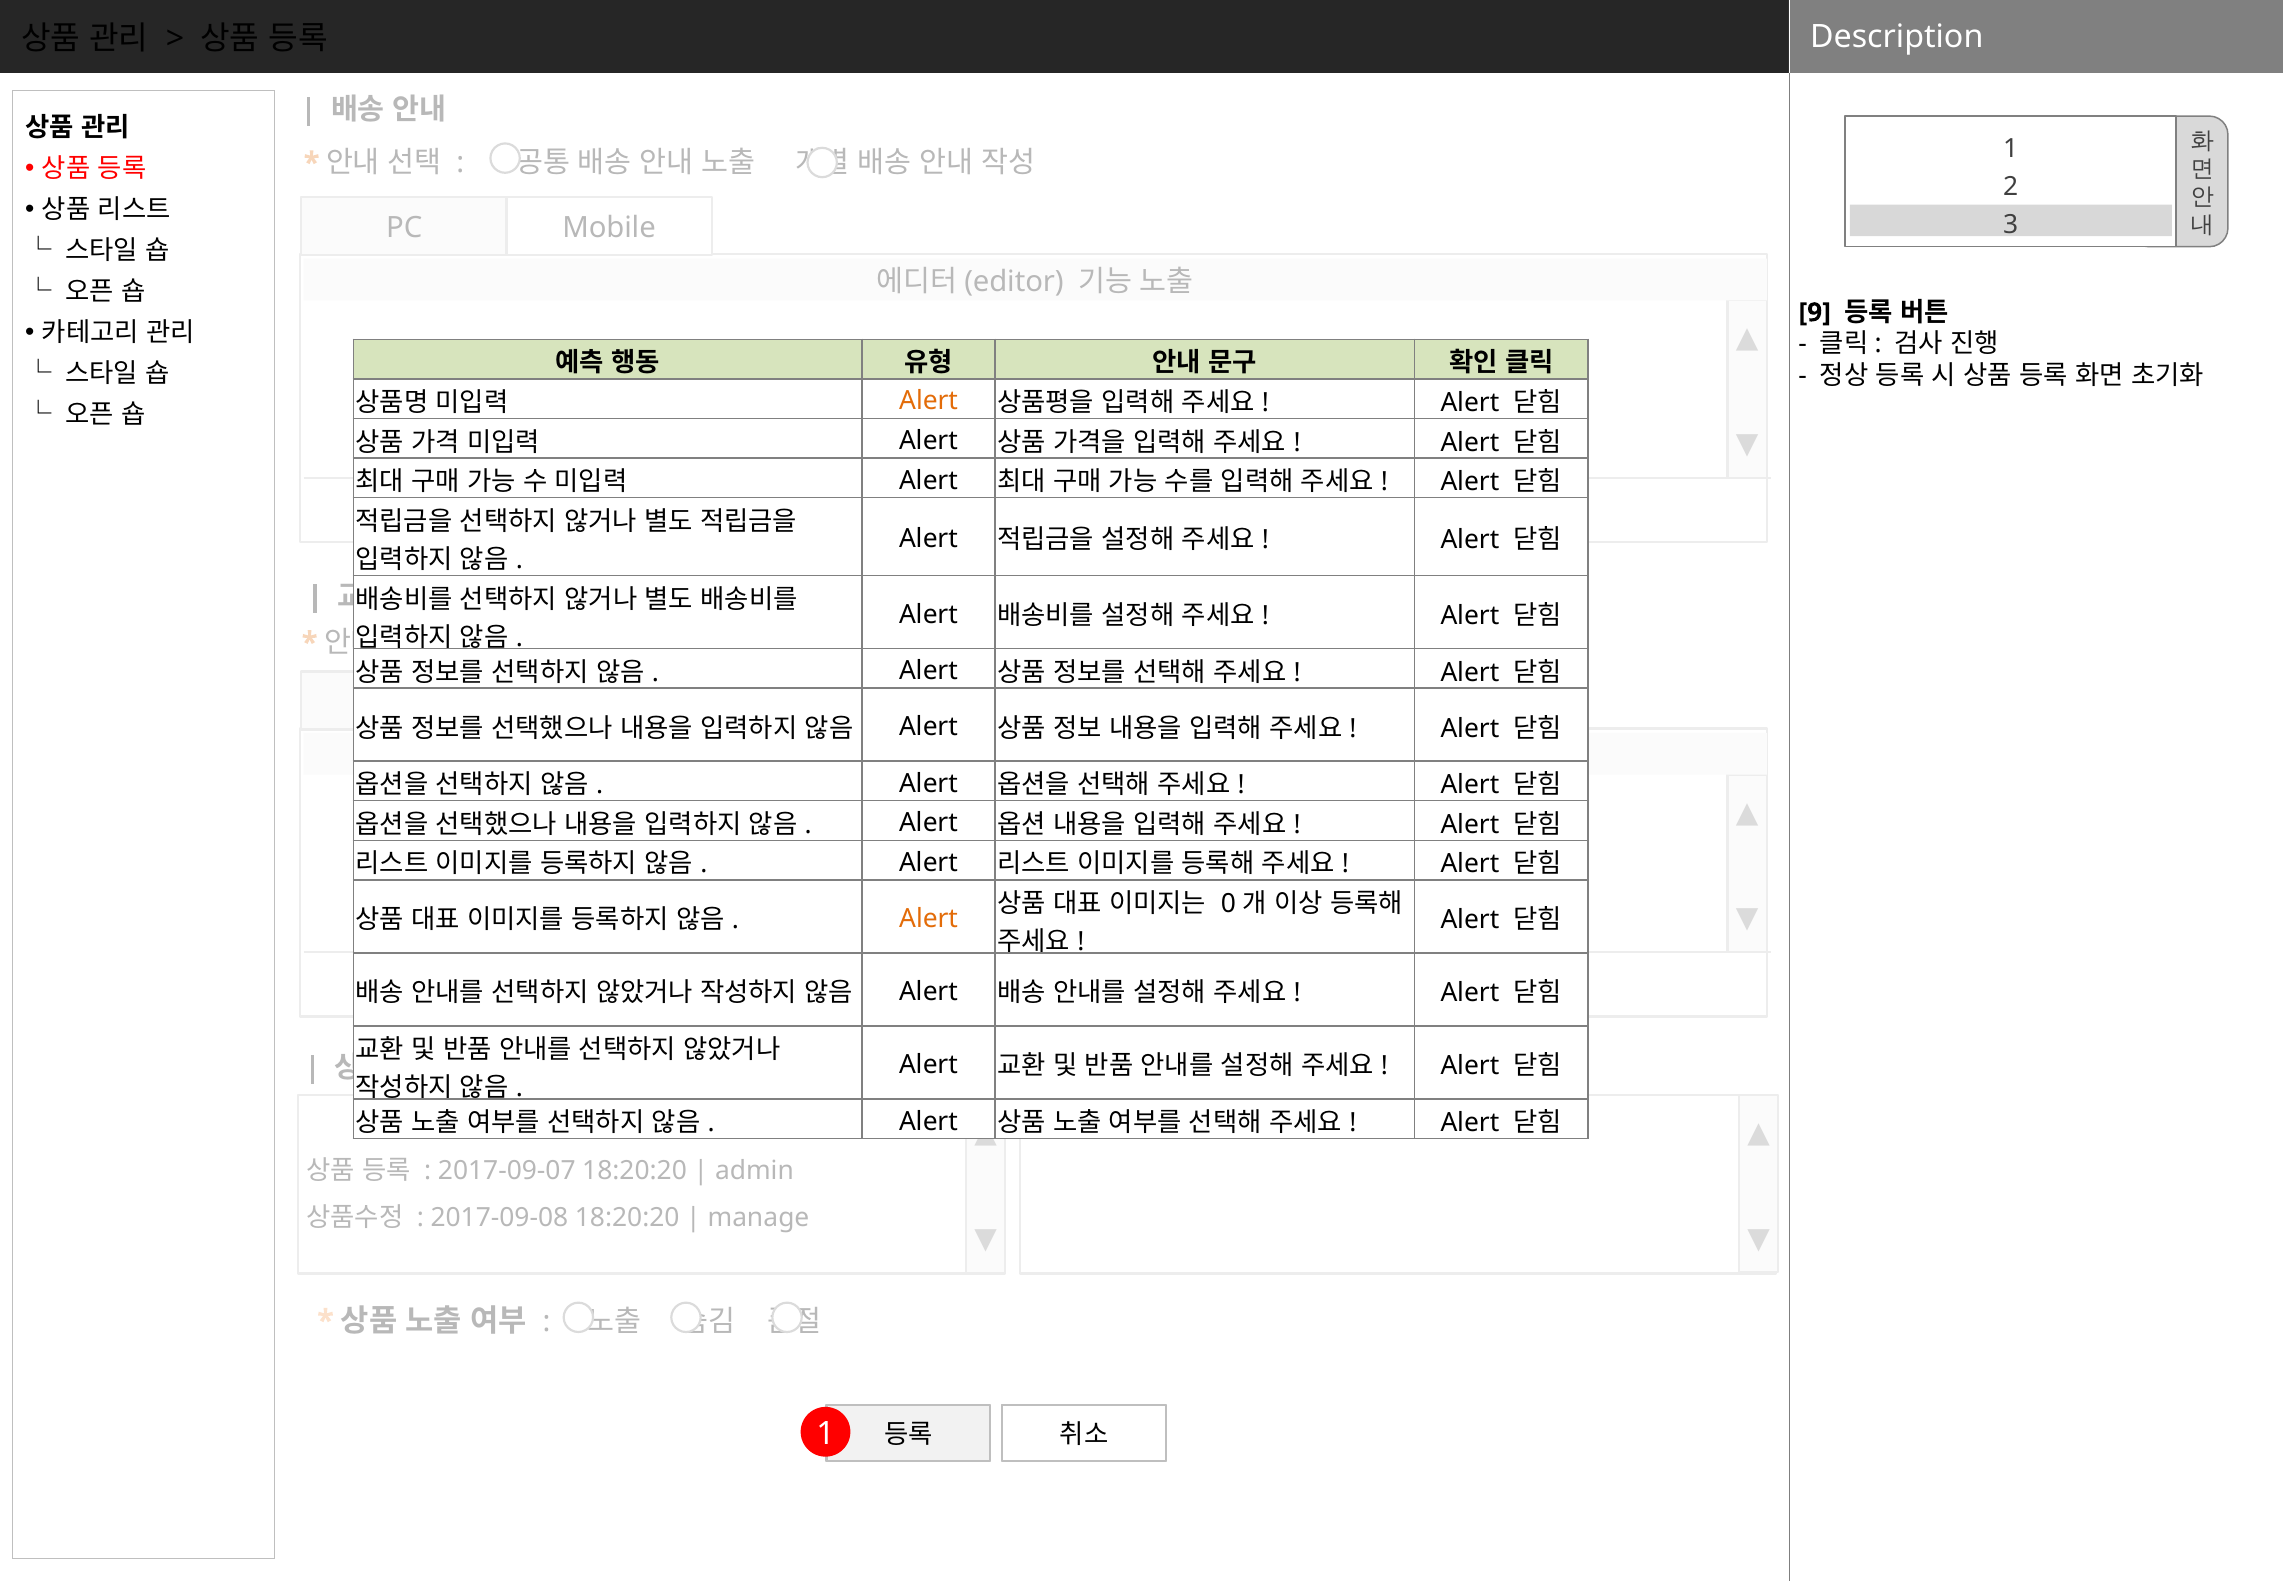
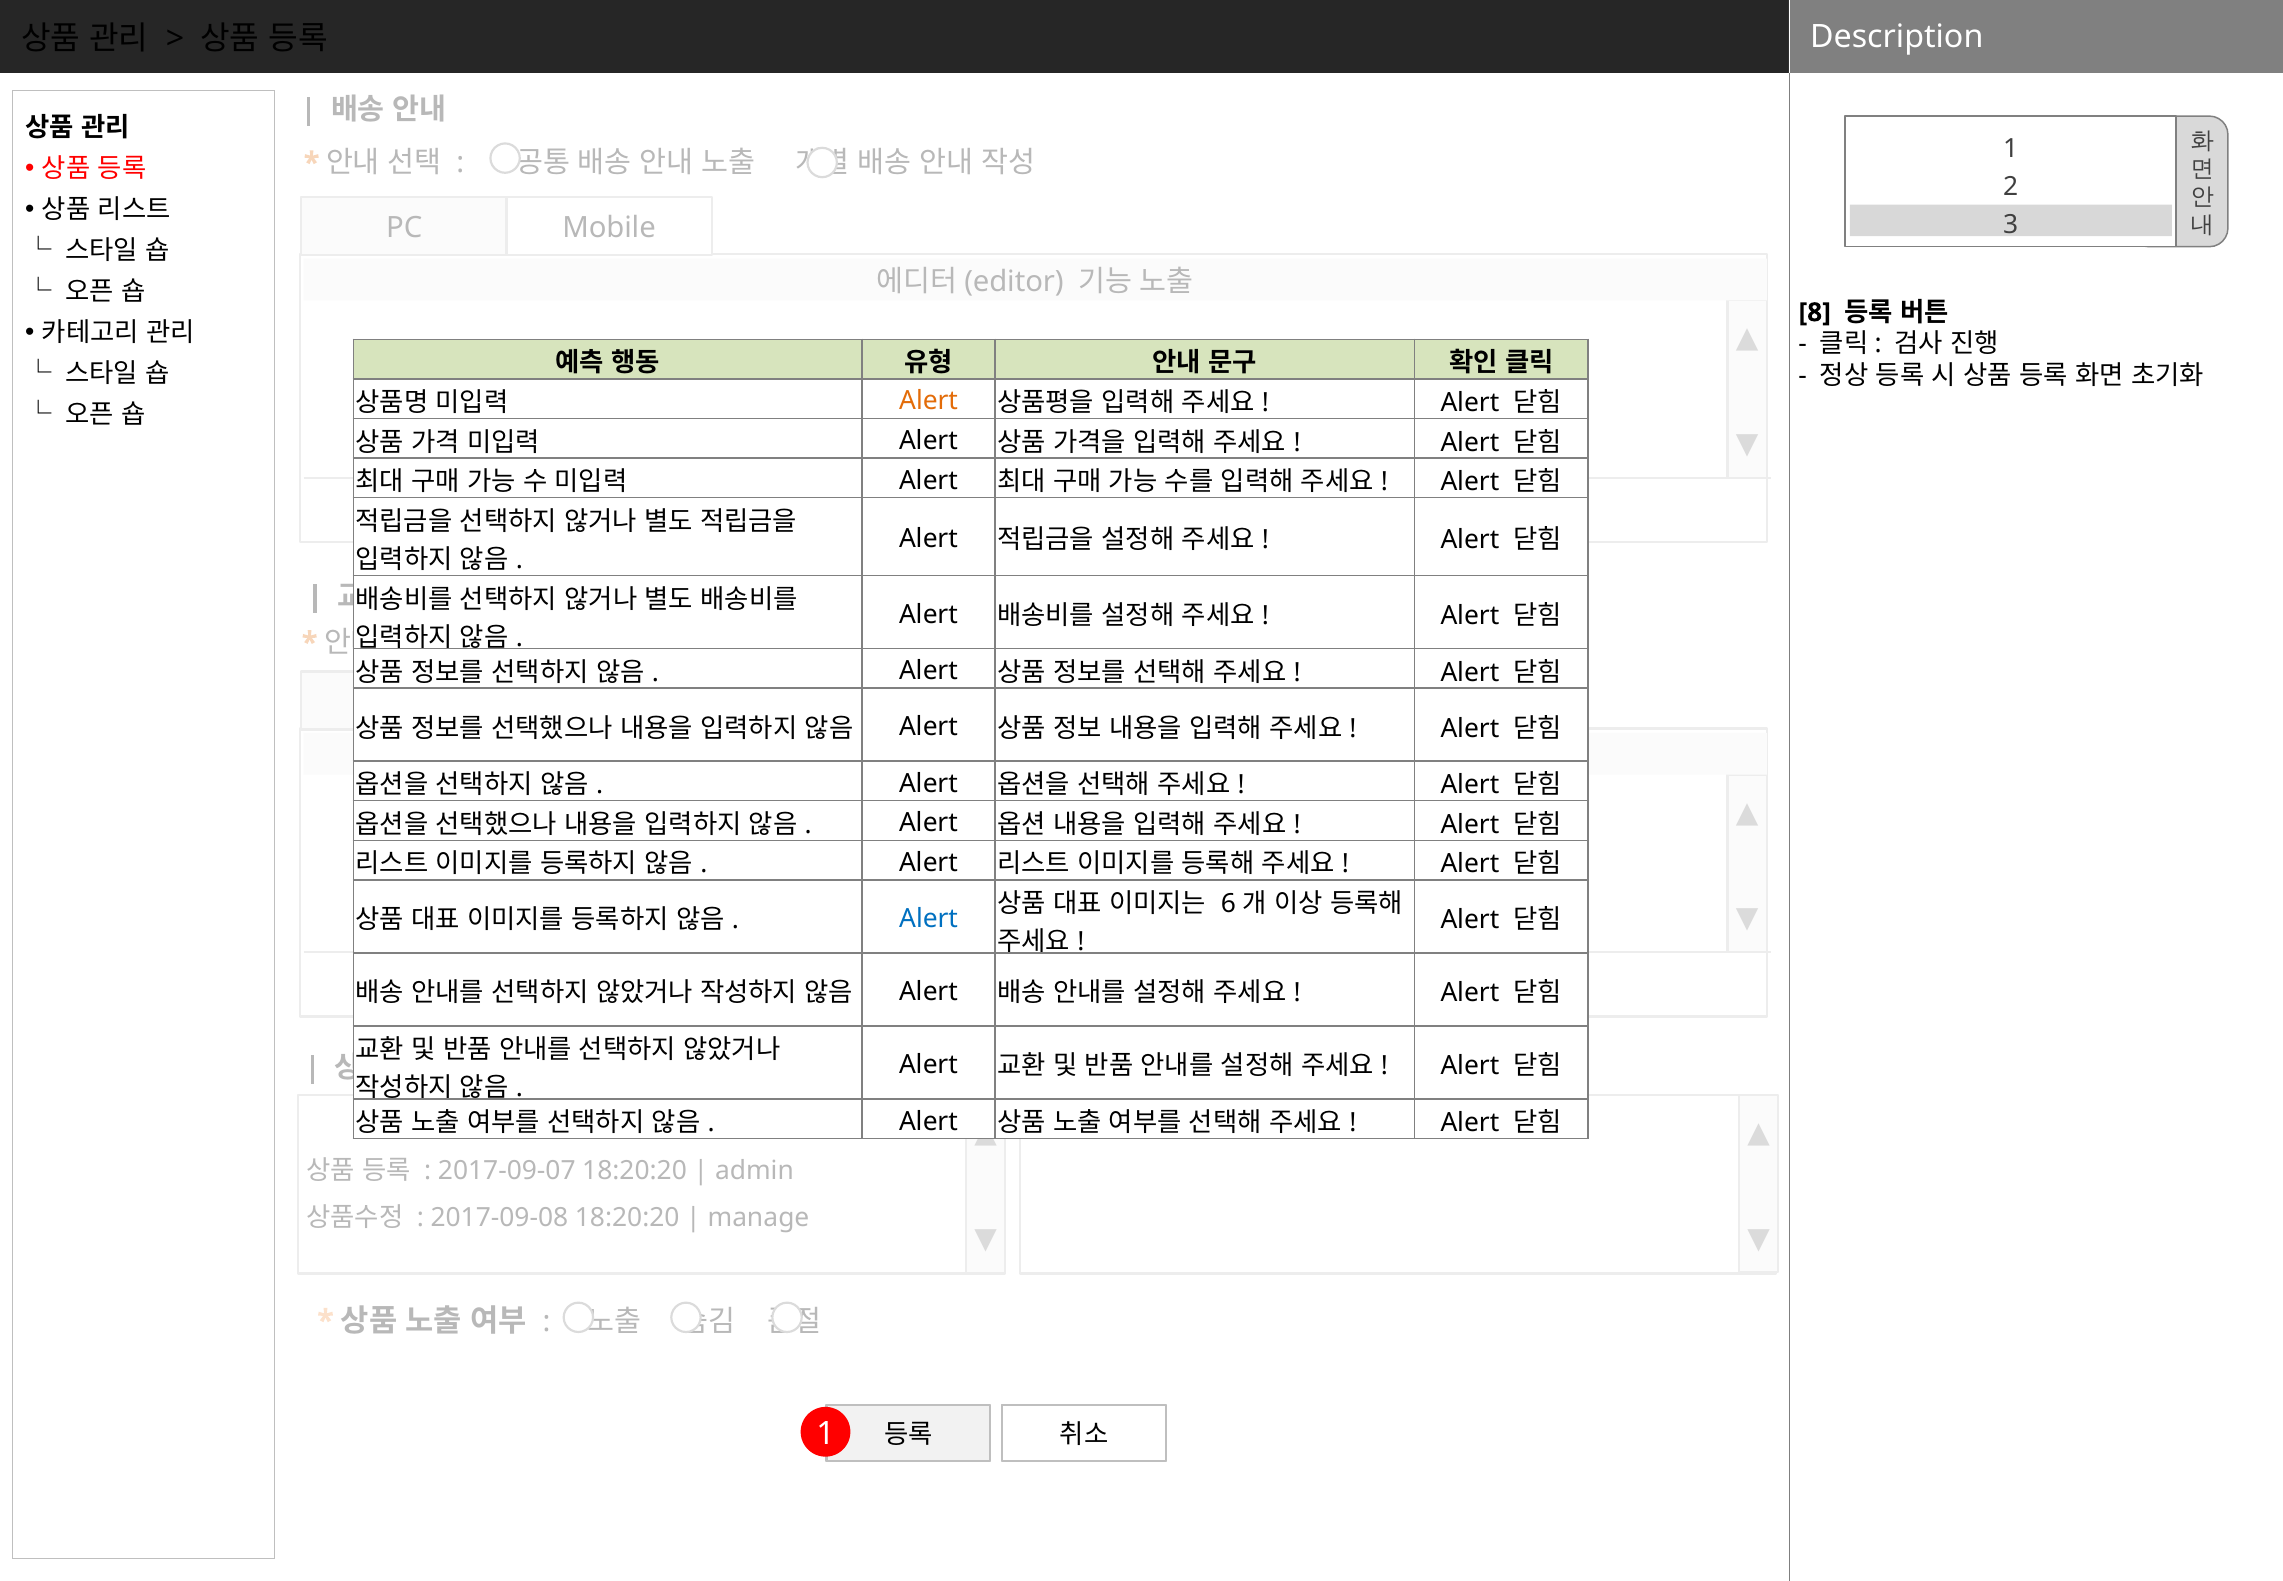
9: 9 -> 8
0: 0 -> 6
Alert at (929, 919) colour: orange -> blue
